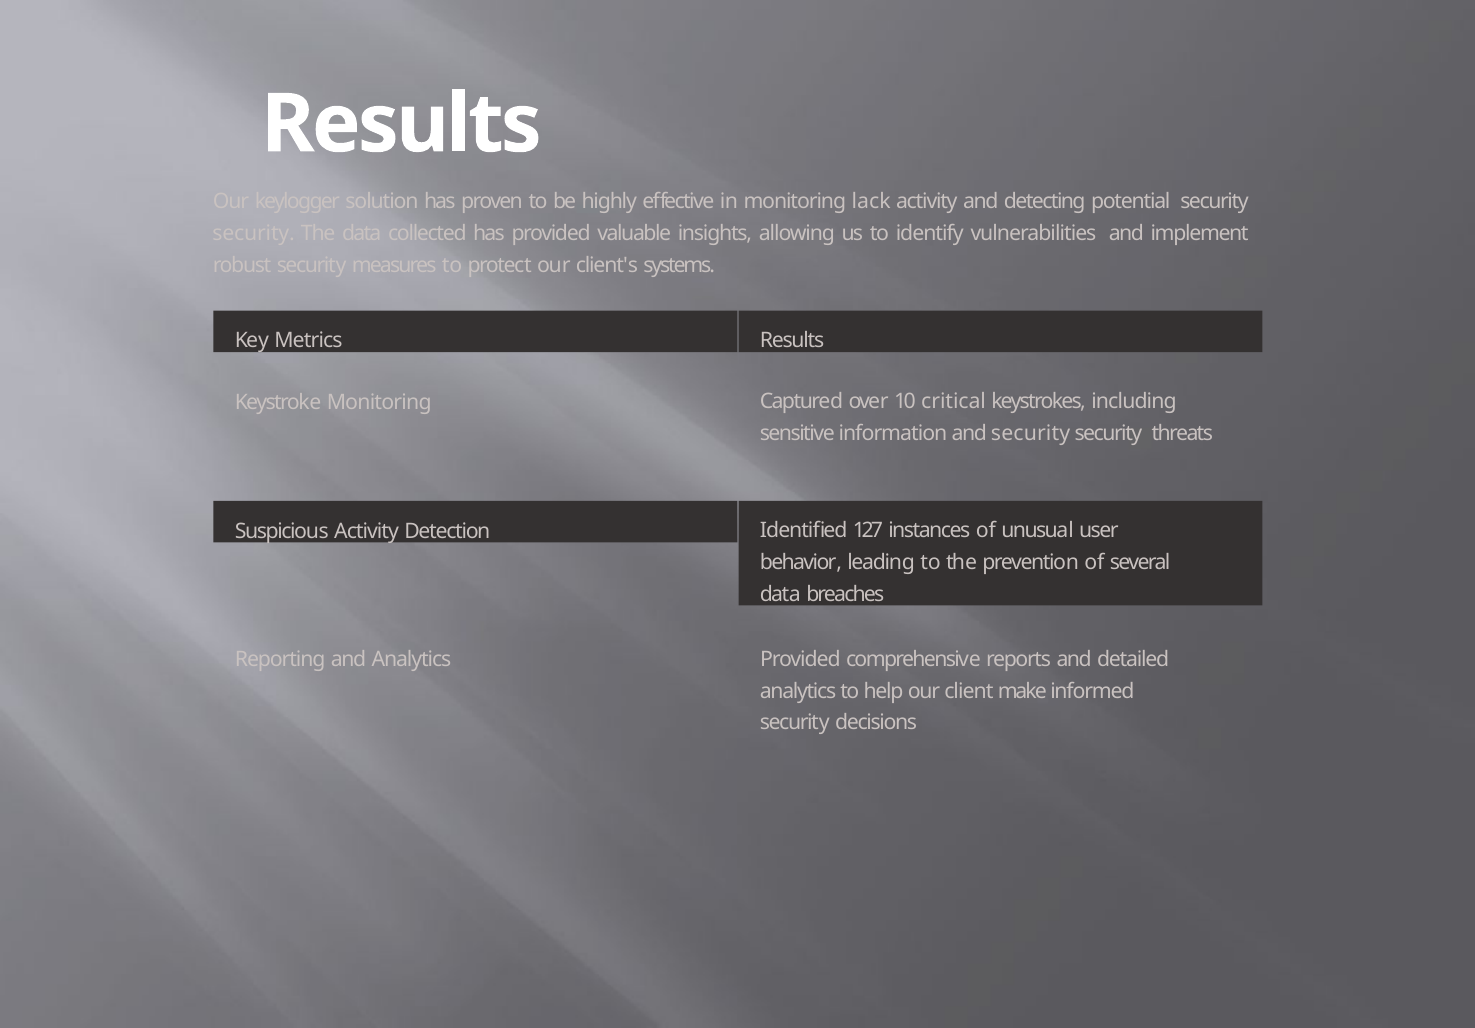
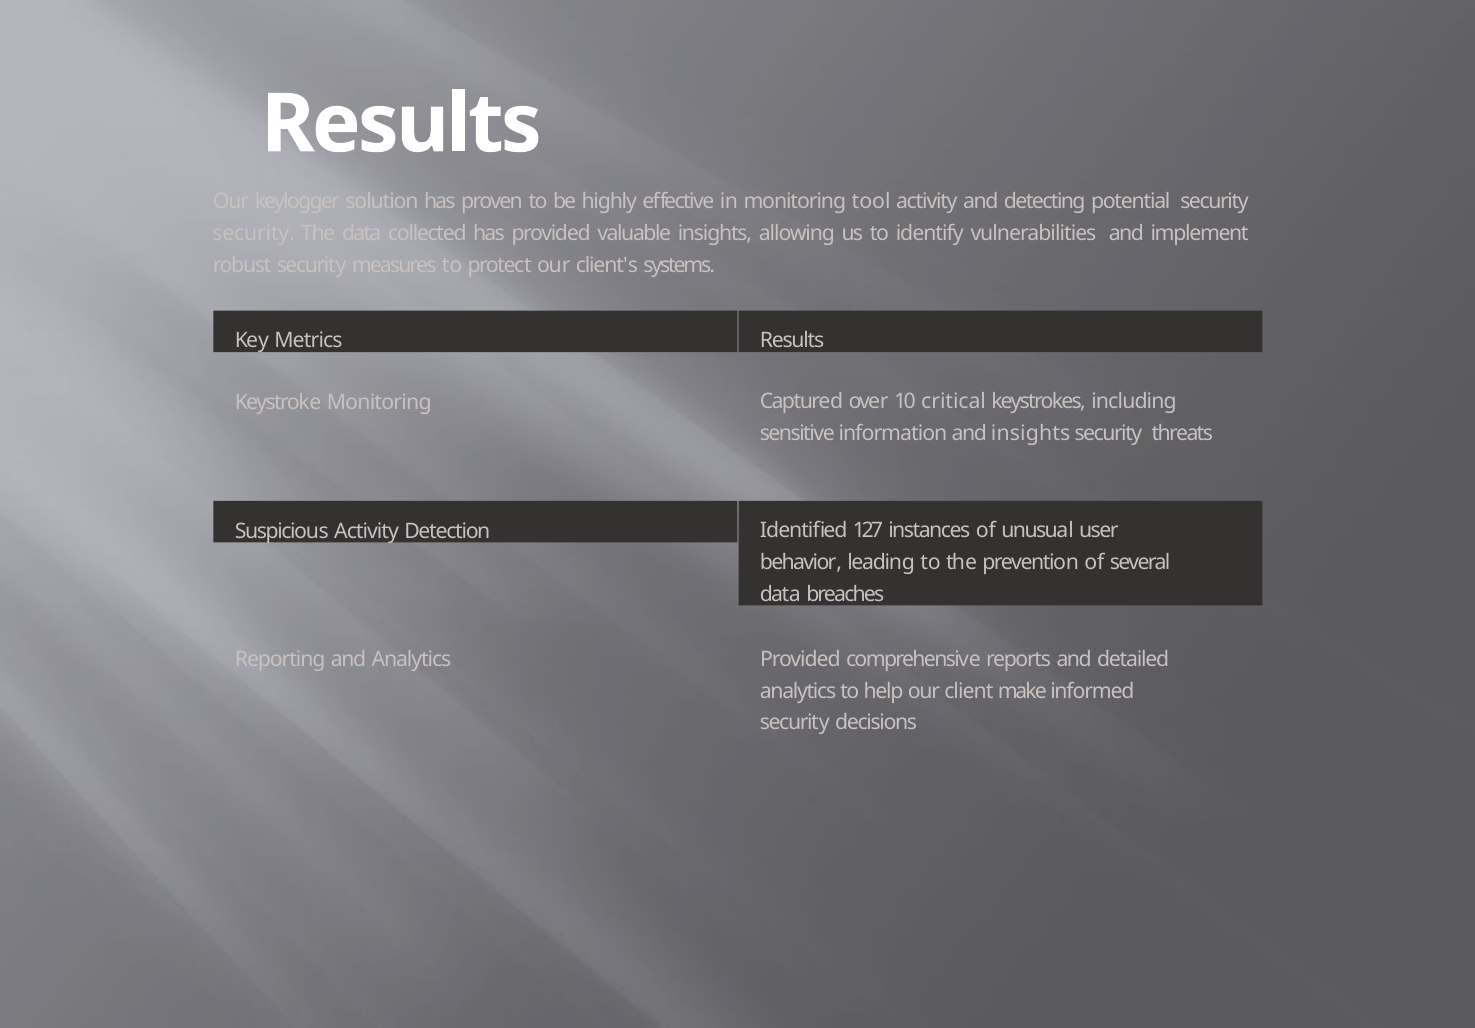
lack: lack -> tool
and security: security -> insights
